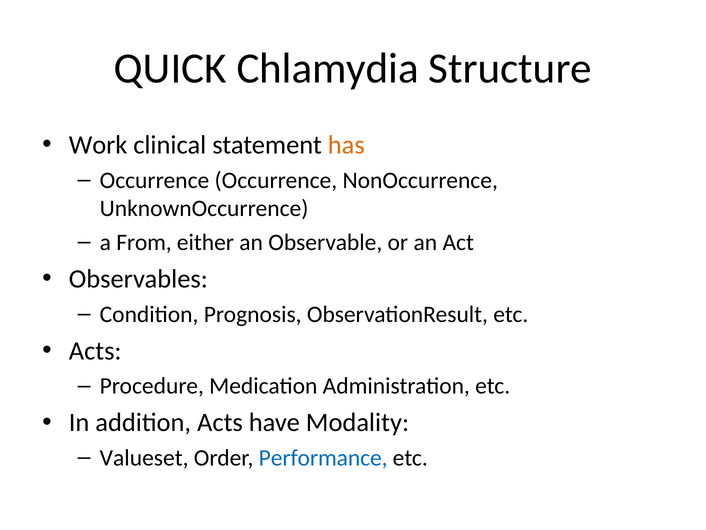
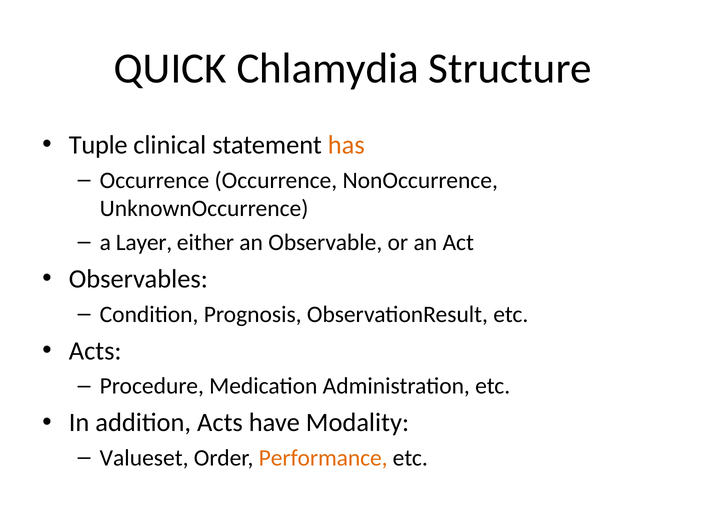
Work: Work -> Tuple
From: From -> Layer
Performance colour: blue -> orange
